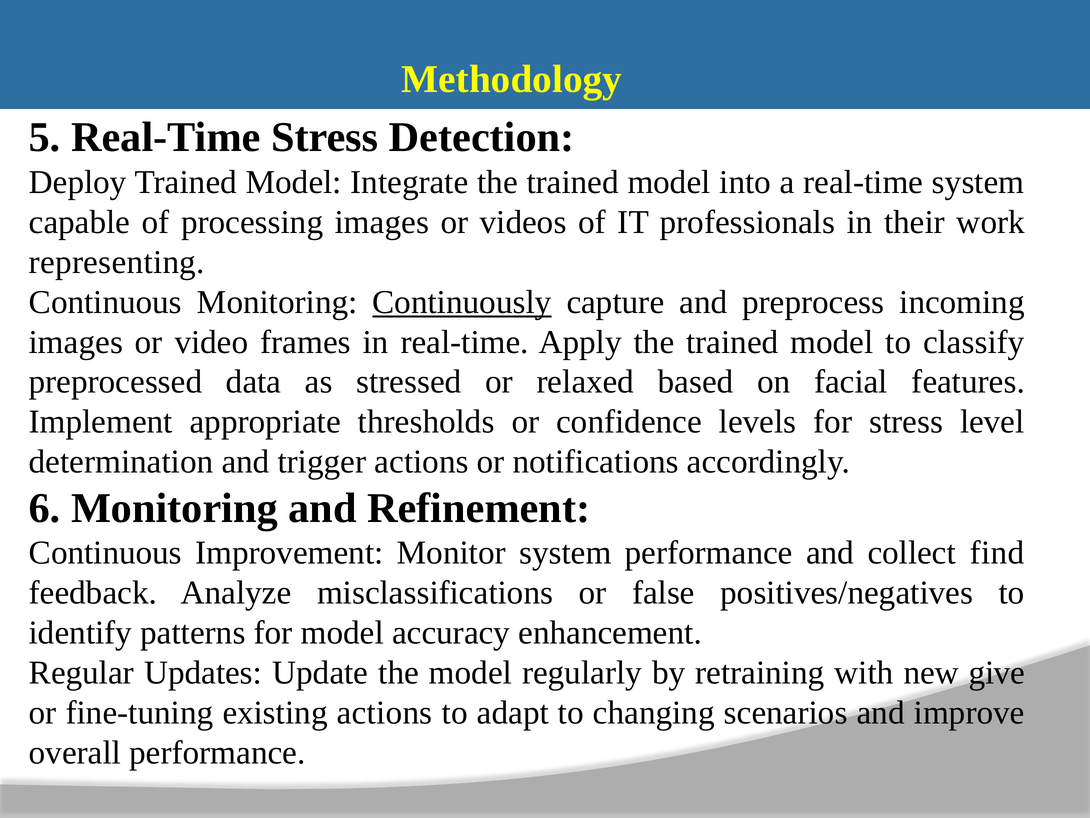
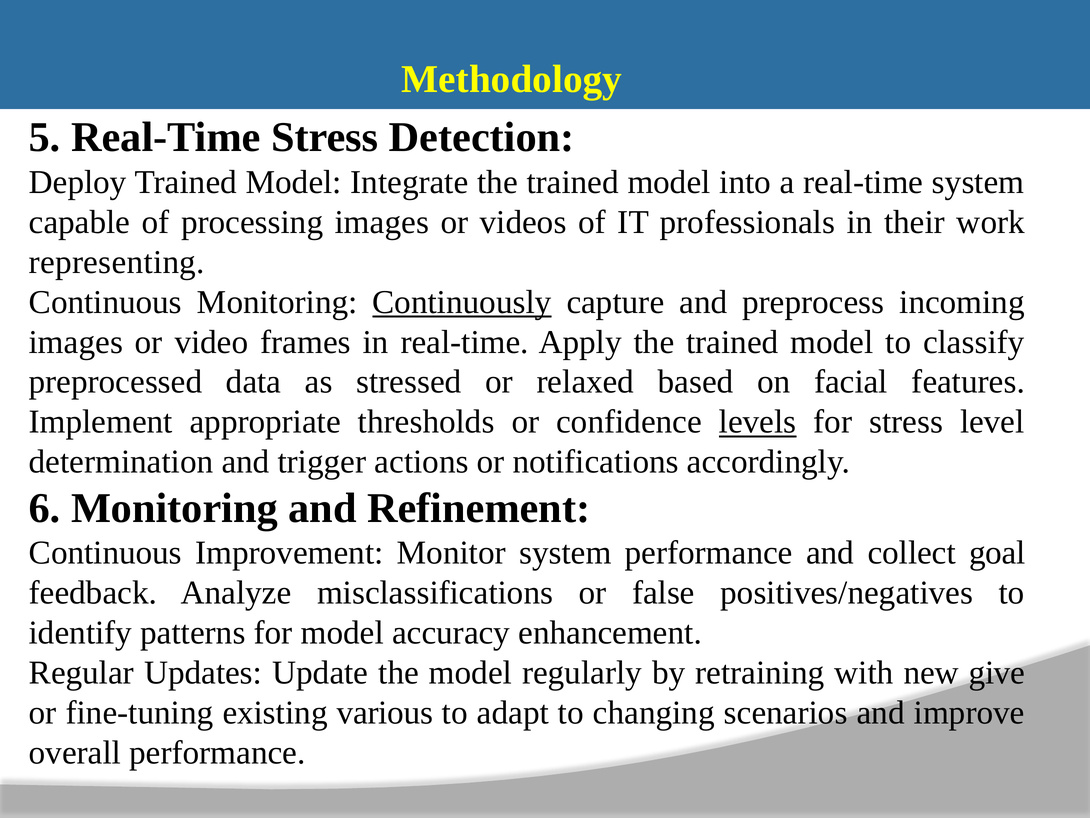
levels underline: none -> present
find: find -> goal
existing actions: actions -> various
